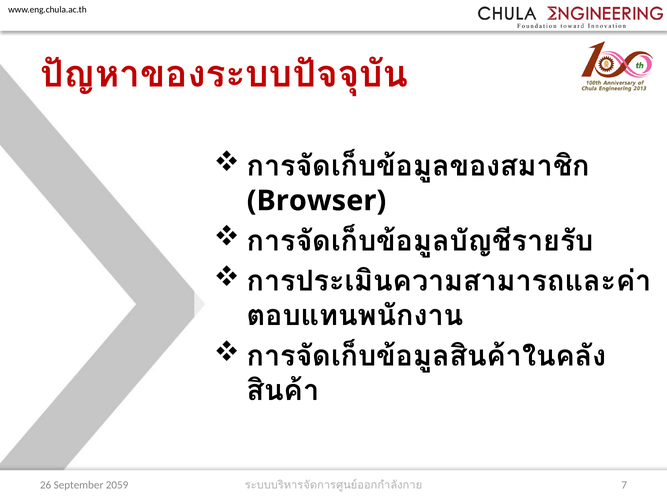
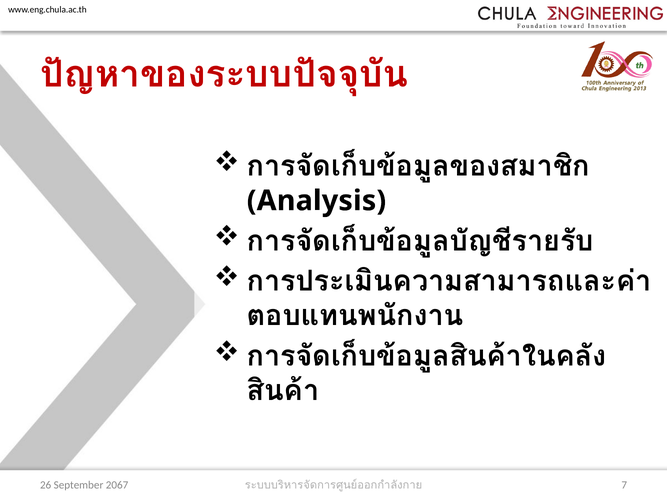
Browser: Browser -> Analysis
2059: 2059 -> 2067
